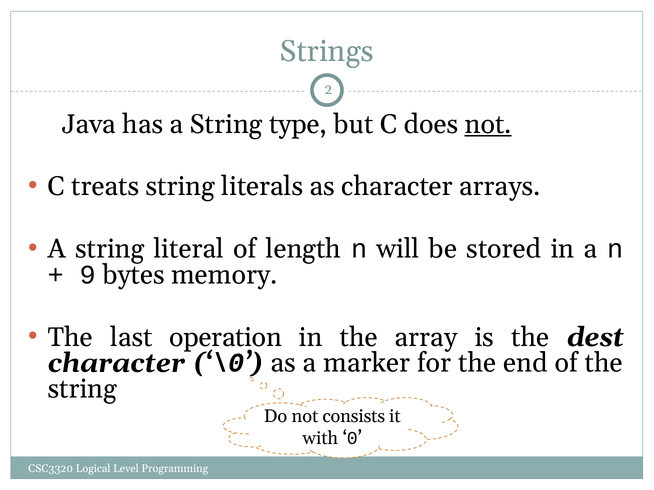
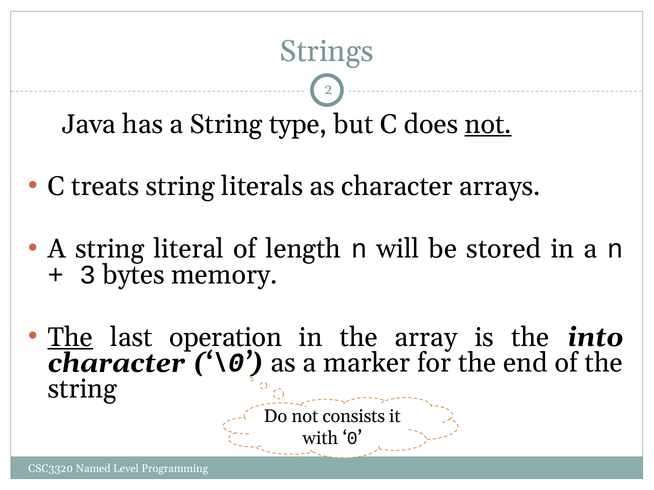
9: 9 -> 3
The at (70, 338) underline: none -> present
dest: dest -> into
Logical: Logical -> Named
